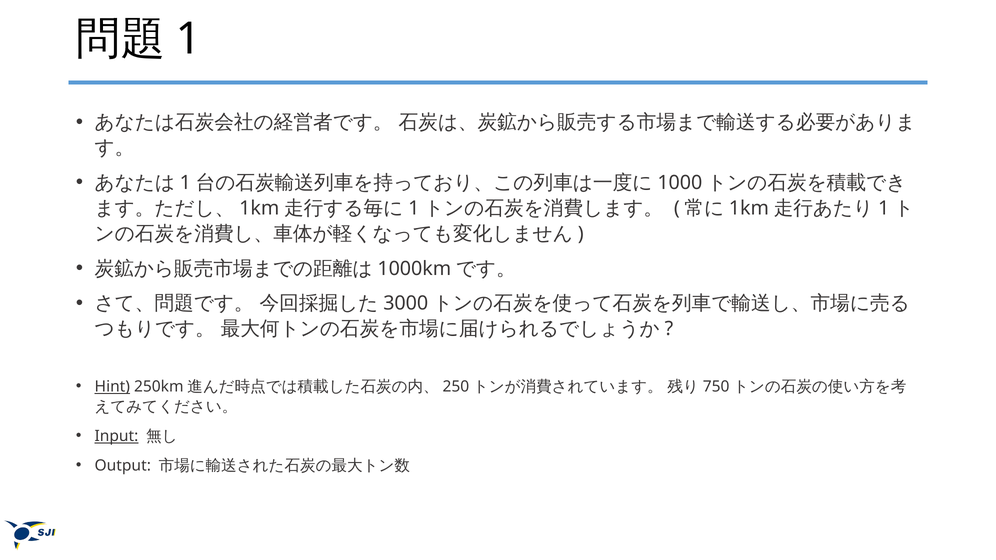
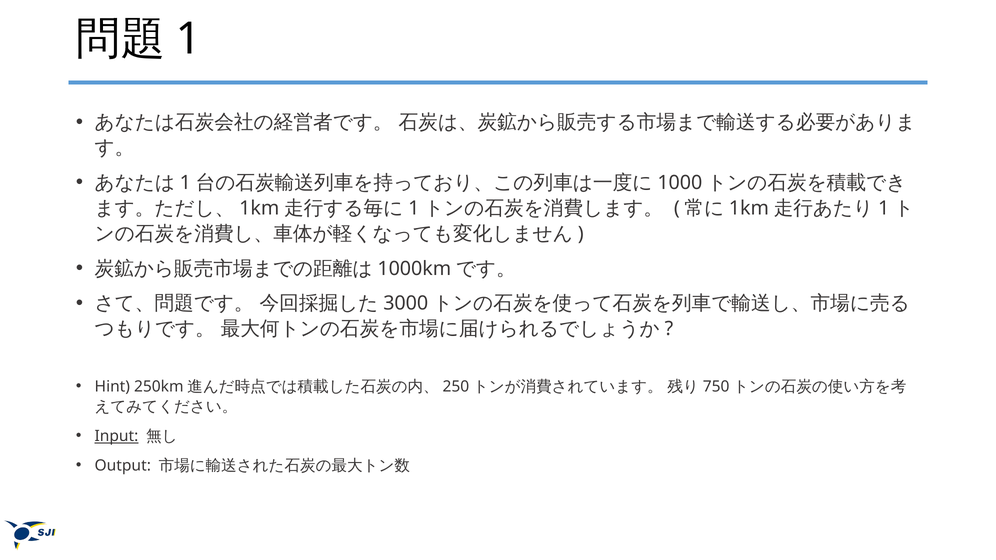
Hint underline: present -> none
